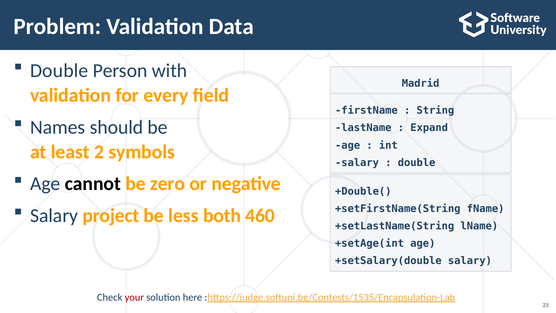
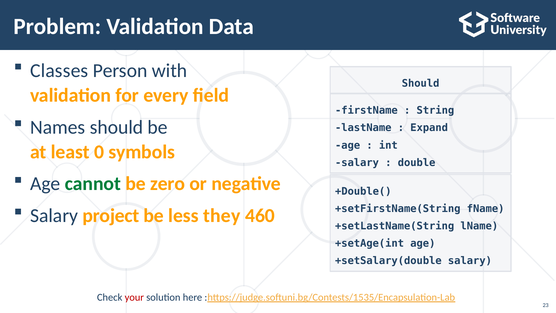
Double at (59, 71): Double -> Classes
Madrid at (421, 83): Madrid -> Should
2: 2 -> 0
cannot colour: black -> green
both: both -> they
